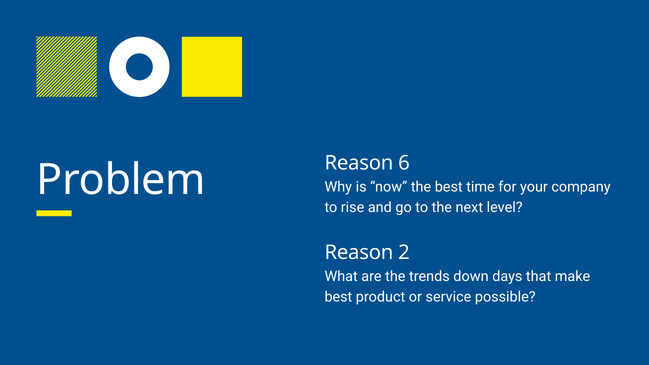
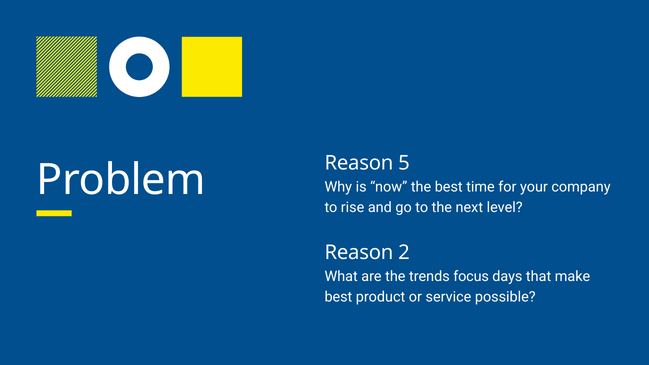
6: 6 -> 5
down: down -> focus
